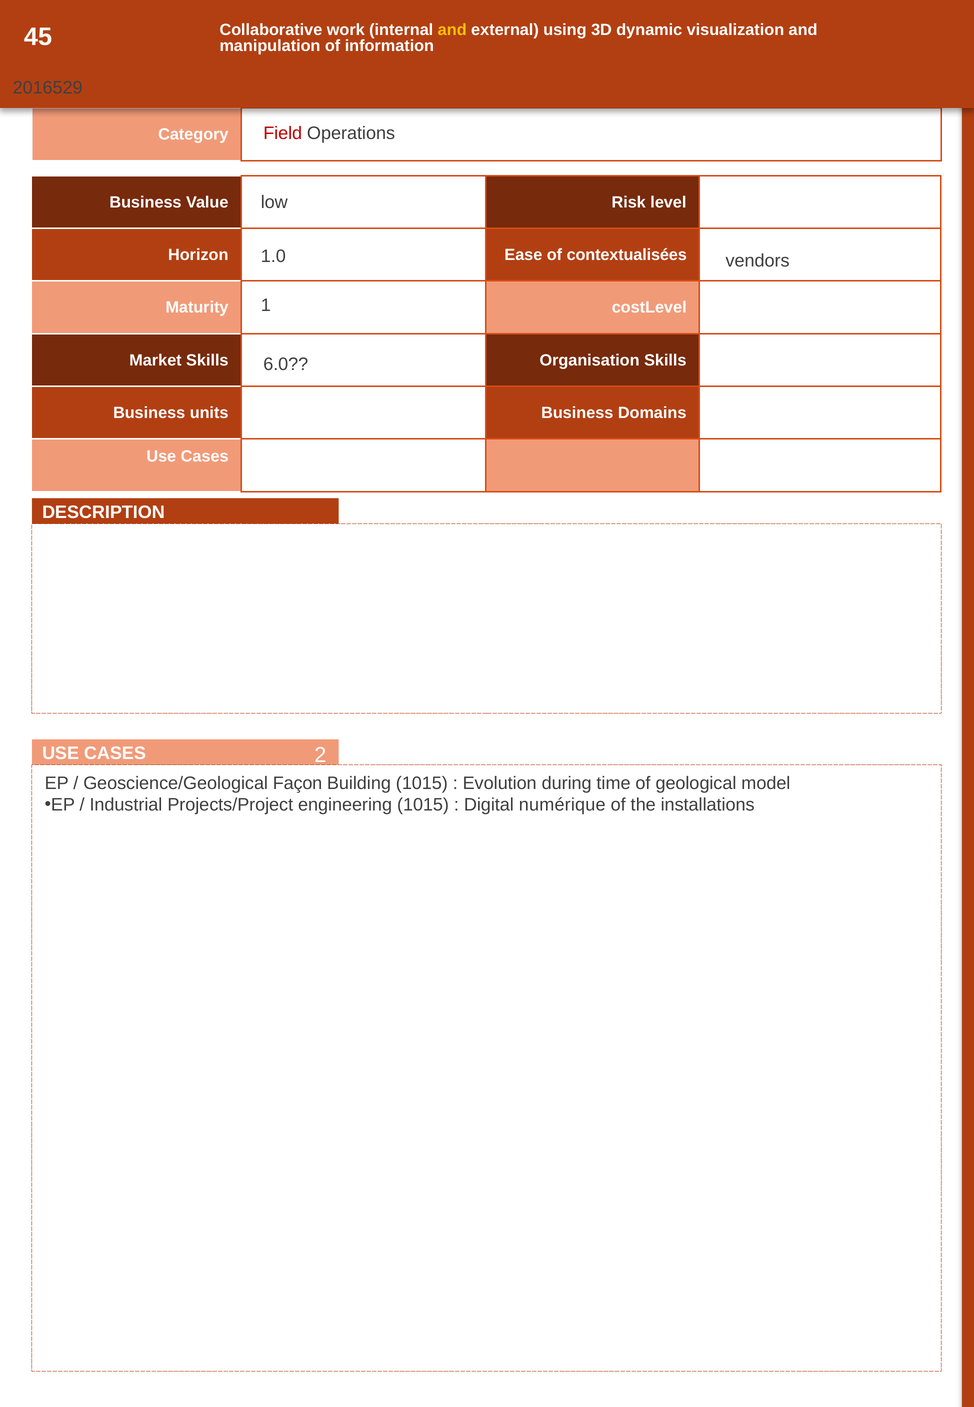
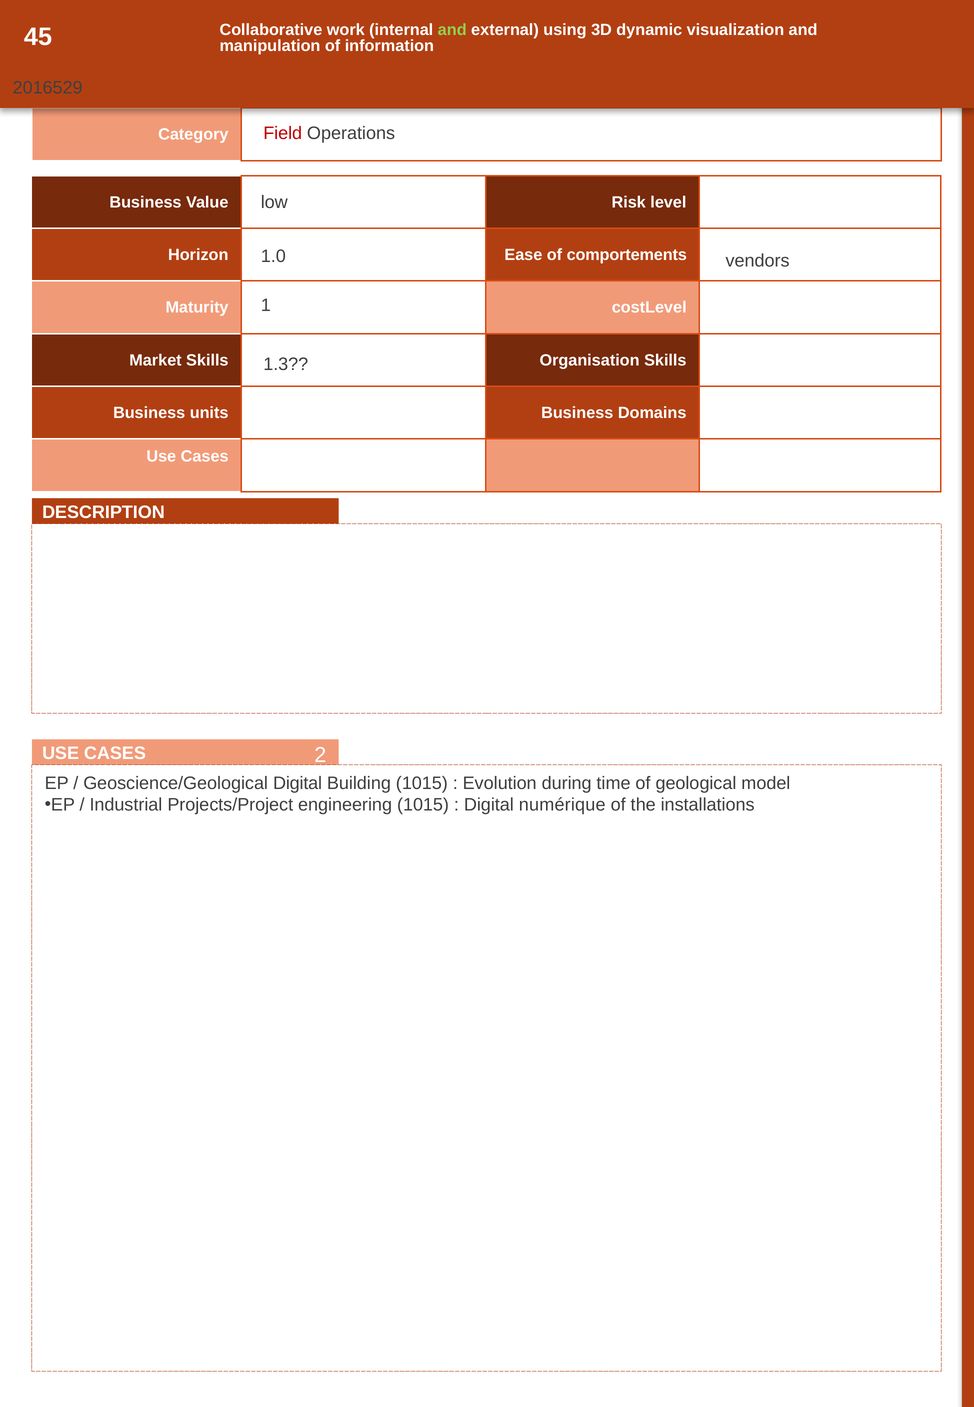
and at (452, 30) colour: yellow -> light green
contextualisées: contextualisées -> comportements
6.0: 6.0 -> 1.3
Geoscience/Geological Façon: Façon -> Digital
